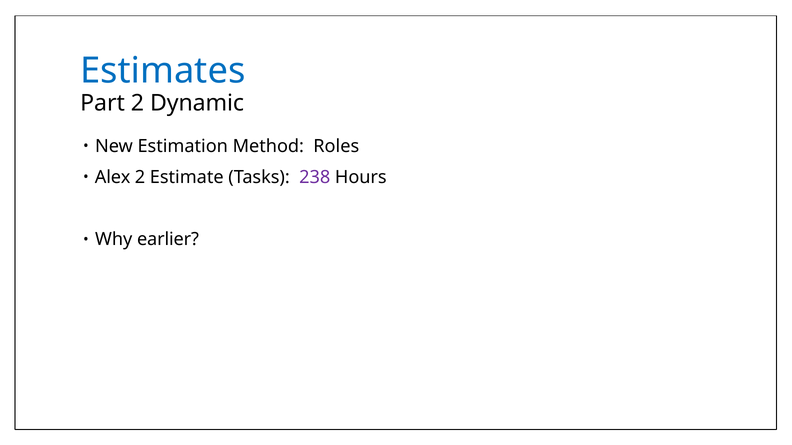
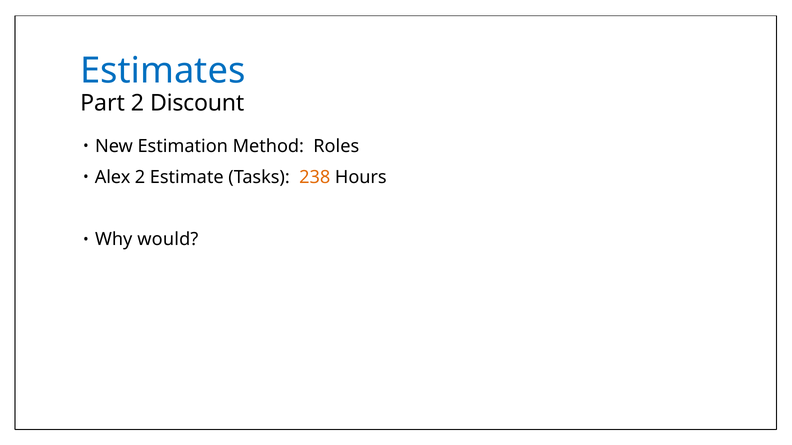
Dynamic: Dynamic -> Discount
238 colour: purple -> orange
earlier: earlier -> would
